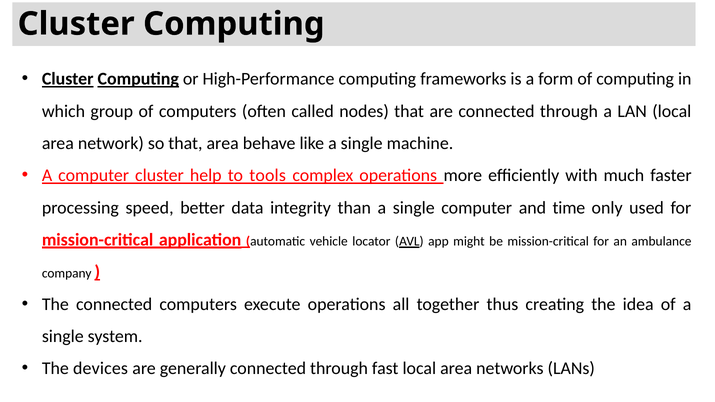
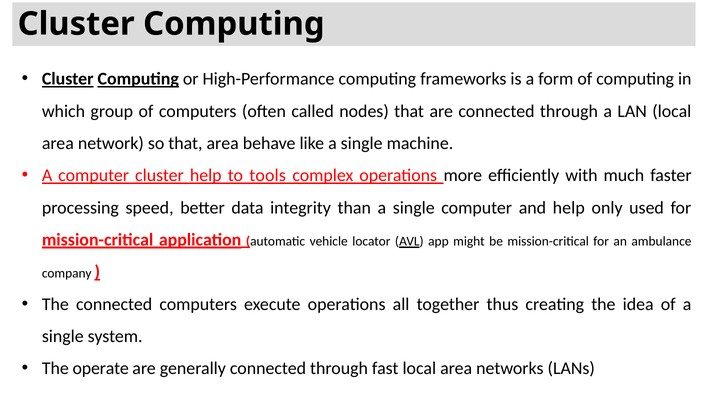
and time: time -> help
devices: devices -> operate
